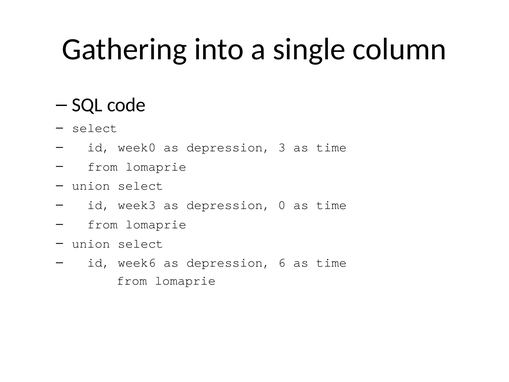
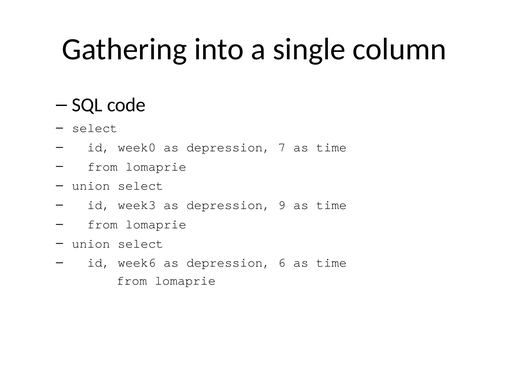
3: 3 -> 7
0: 0 -> 9
